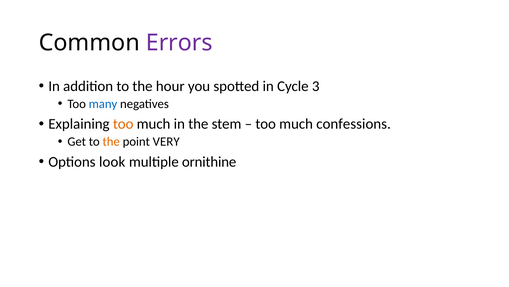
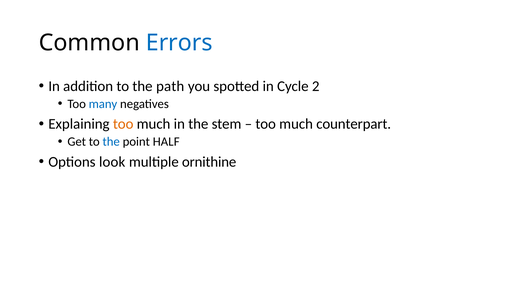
Errors colour: purple -> blue
hour: hour -> path
3: 3 -> 2
confessions: confessions -> counterpart
the at (111, 141) colour: orange -> blue
VERY: VERY -> HALF
